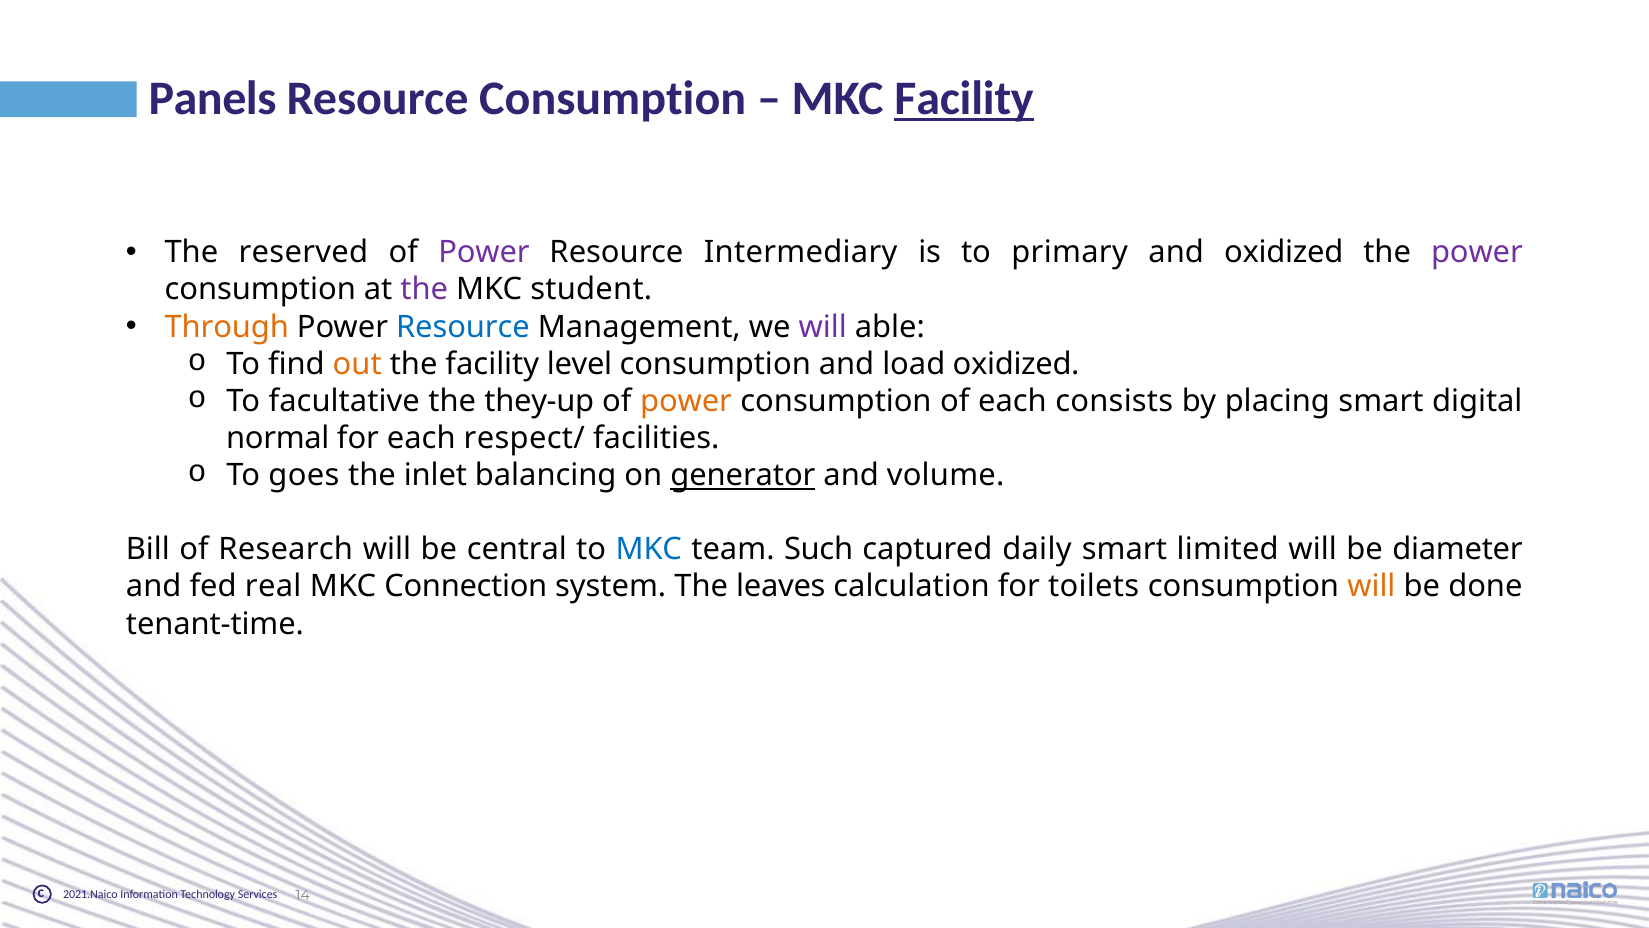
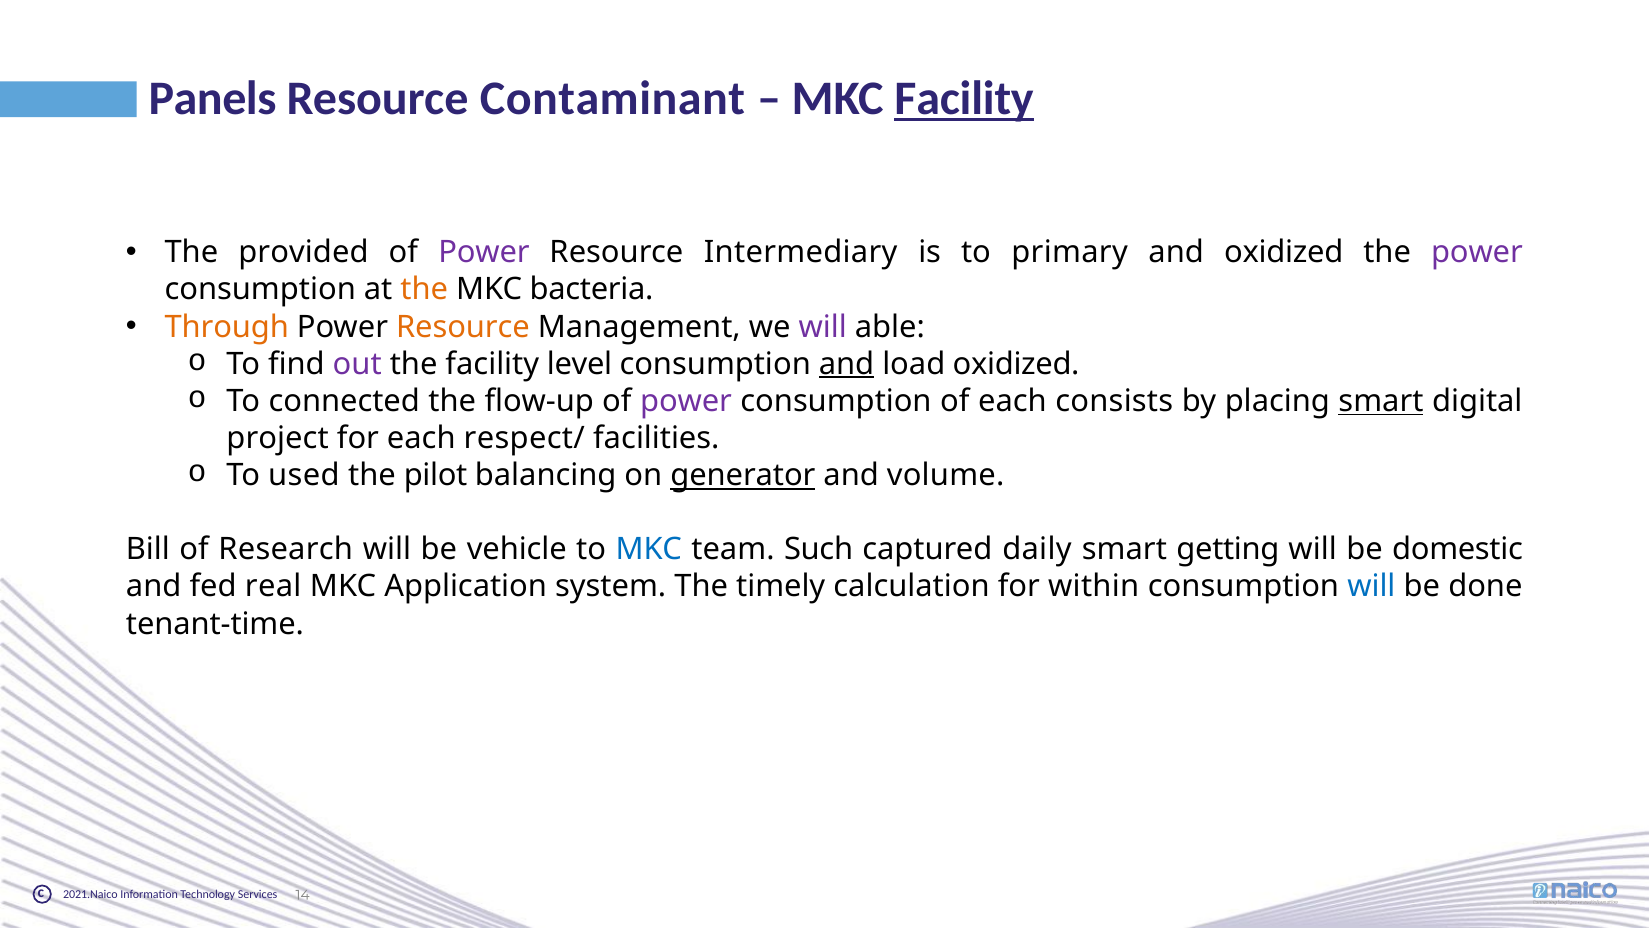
Resource Consumption: Consumption -> Contaminant
reserved: reserved -> provided
the at (424, 290) colour: purple -> orange
student: student -> bacteria
Resource at (463, 327) colour: blue -> orange
out colour: orange -> purple
and at (846, 364) underline: none -> present
facultative: facultative -> connected
they-up: they-up -> flow-up
power at (686, 401) colour: orange -> purple
smart at (1381, 401) underline: none -> present
normal: normal -> project
goes: goes -> used
inlet: inlet -> pilot
central: central -> vehicle
limited: limited -> getting
diameter: diameter -> domestic
Connection: Connection -> Application
leaves: leaves -> timely
toilets: toilets -> within
will at (1371, 586) colour: orange -> blue
